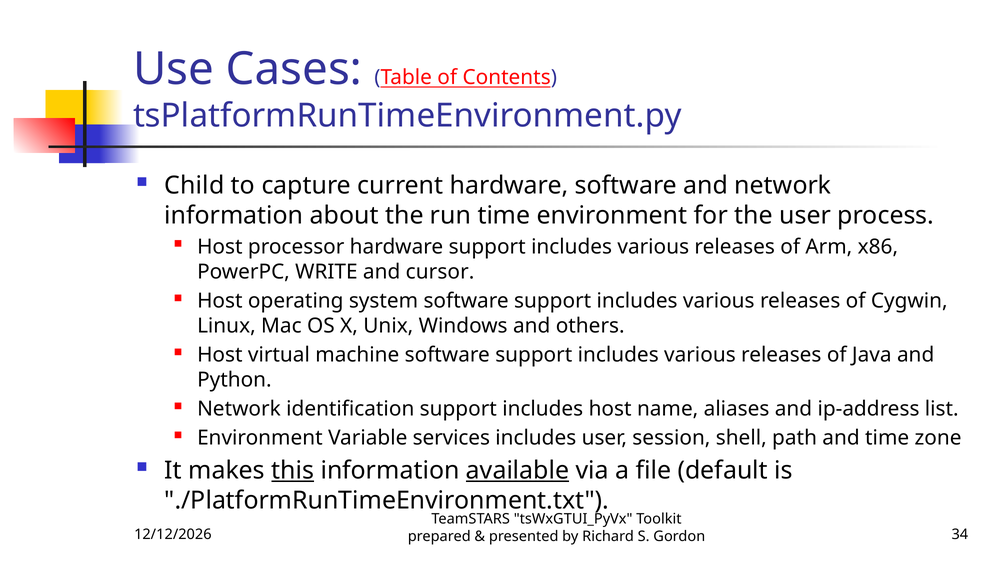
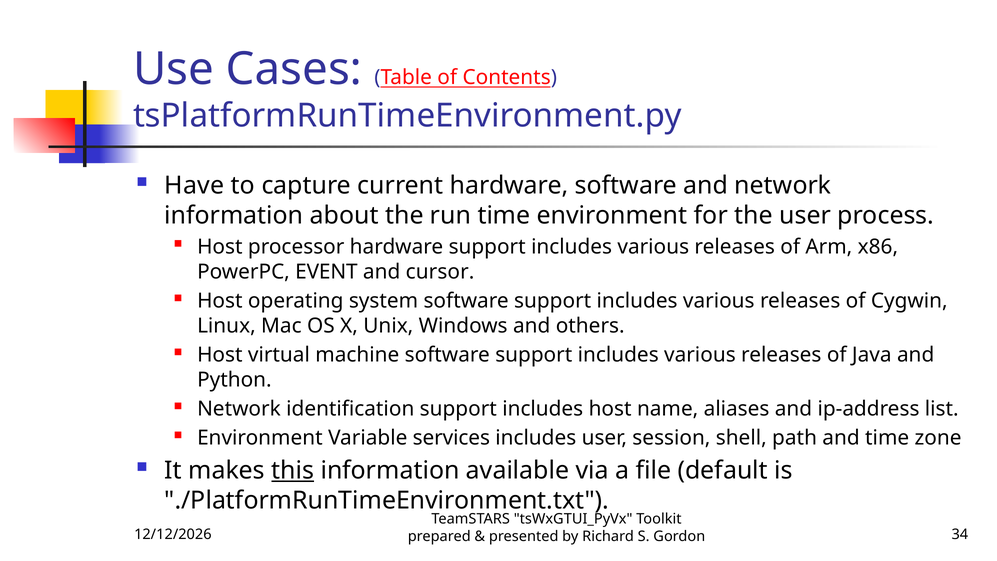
Child: Child -> Have
WRITE: WRITE -> EVENT
available underline: present -> none
